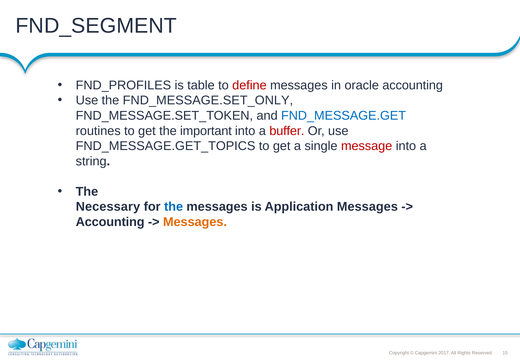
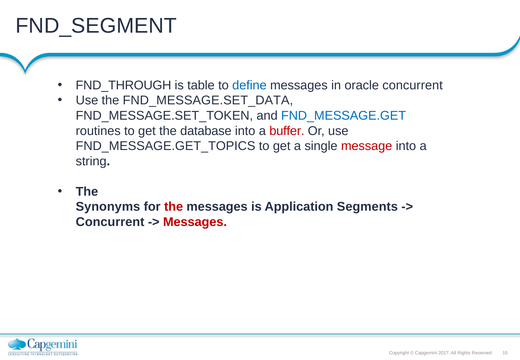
FND_PROFILES: FND_PROFILES -> FND_THROUGH
define colour: red -> blue
oracle accounting: accounting -> concurrent
FND_MESSAGE.SET_ONLY: FND_MESSAGE.SET_ONLY -> FND_MESSAGE.SET_DATA
important: important -> database
Necessary: Necessary -> Synonyms
the at (174, 207) colour: blue -> red
Application Messages: Messages -> Segments
Accounting at (110, 222): Accounting -> Concurrent
Messages at (195, 222) colour: orange -> red
